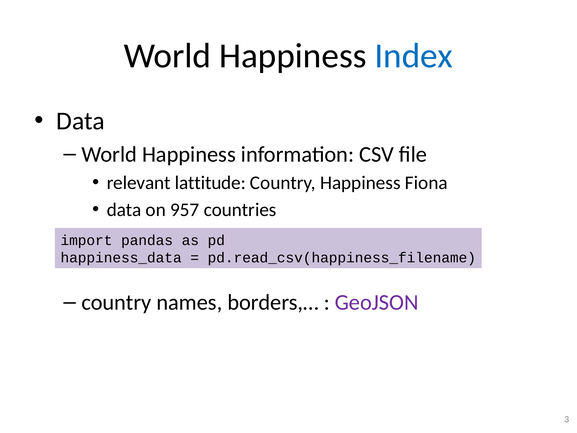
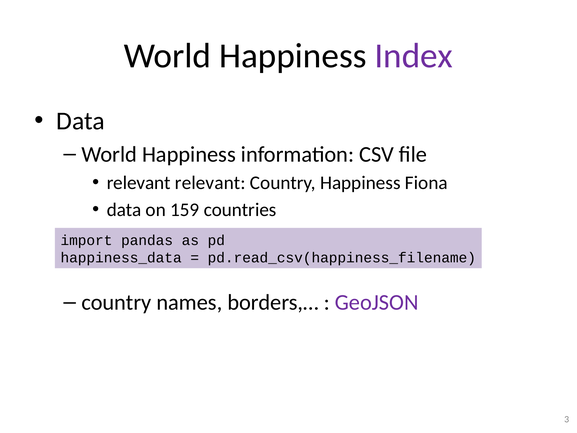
Index colour: blue -> purple
relevant lattitude: lattitude -> relevant
957: 957 -> 159
